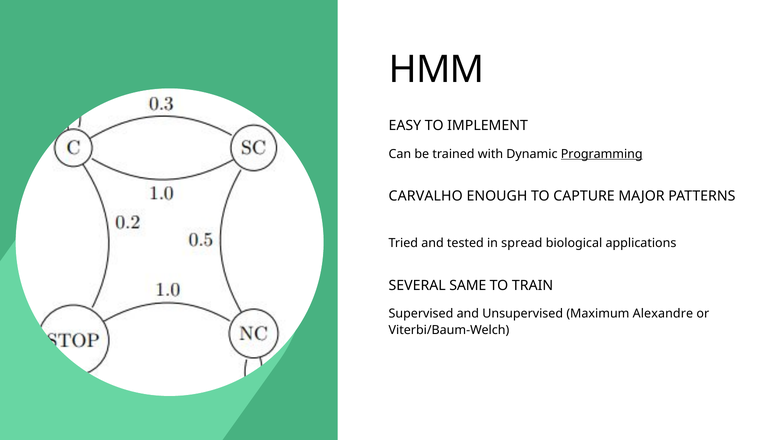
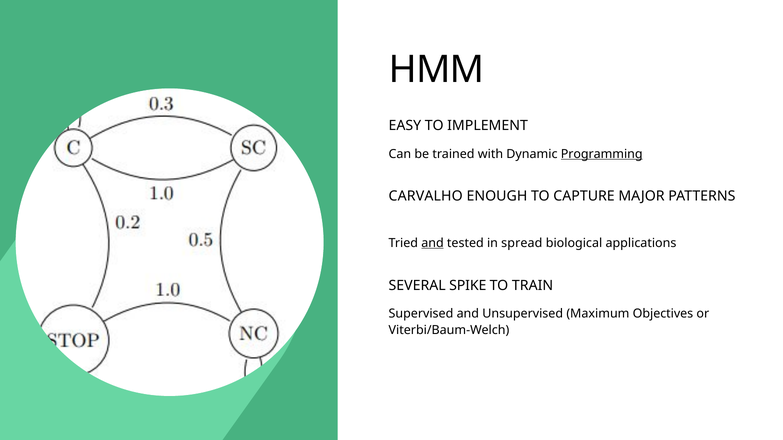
and at (432, 243) underline: none -> present
SAME: SAME -> SPIKE
Alexandre: Alexandre -> Objectives
